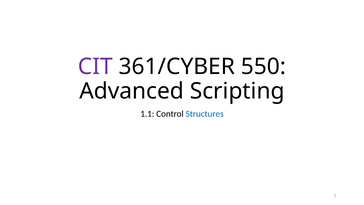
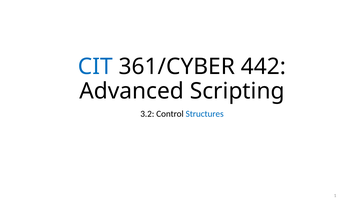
CIT colour: purple -> blue
550: 550 -> 442
1.1: 1.1 -> 3.2
